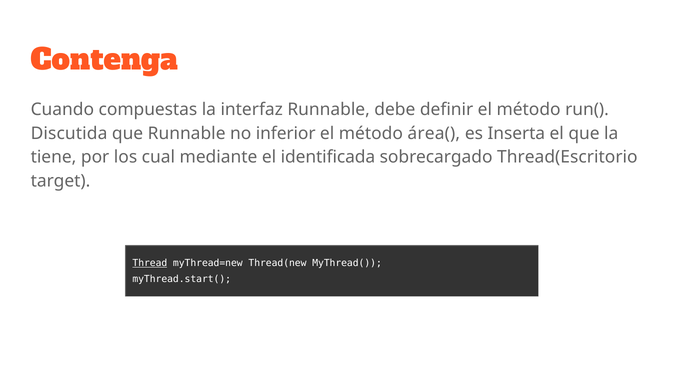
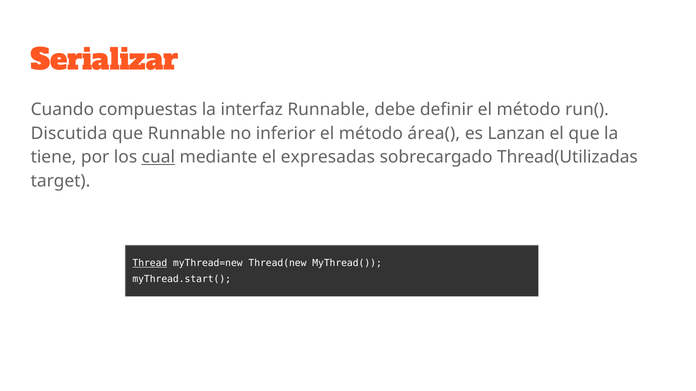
Contenga: Contenga -> Serializar
Inserta: Inserta -> Lanzan
cual underline: none -> present
identificada: identificada -> expresadas
Thread(Escritorio: Thread(Escritorio -> Thread(Utilizadas
